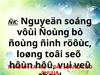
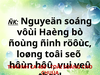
vôùi Ñoùng: Ñoùng -> Haèng
